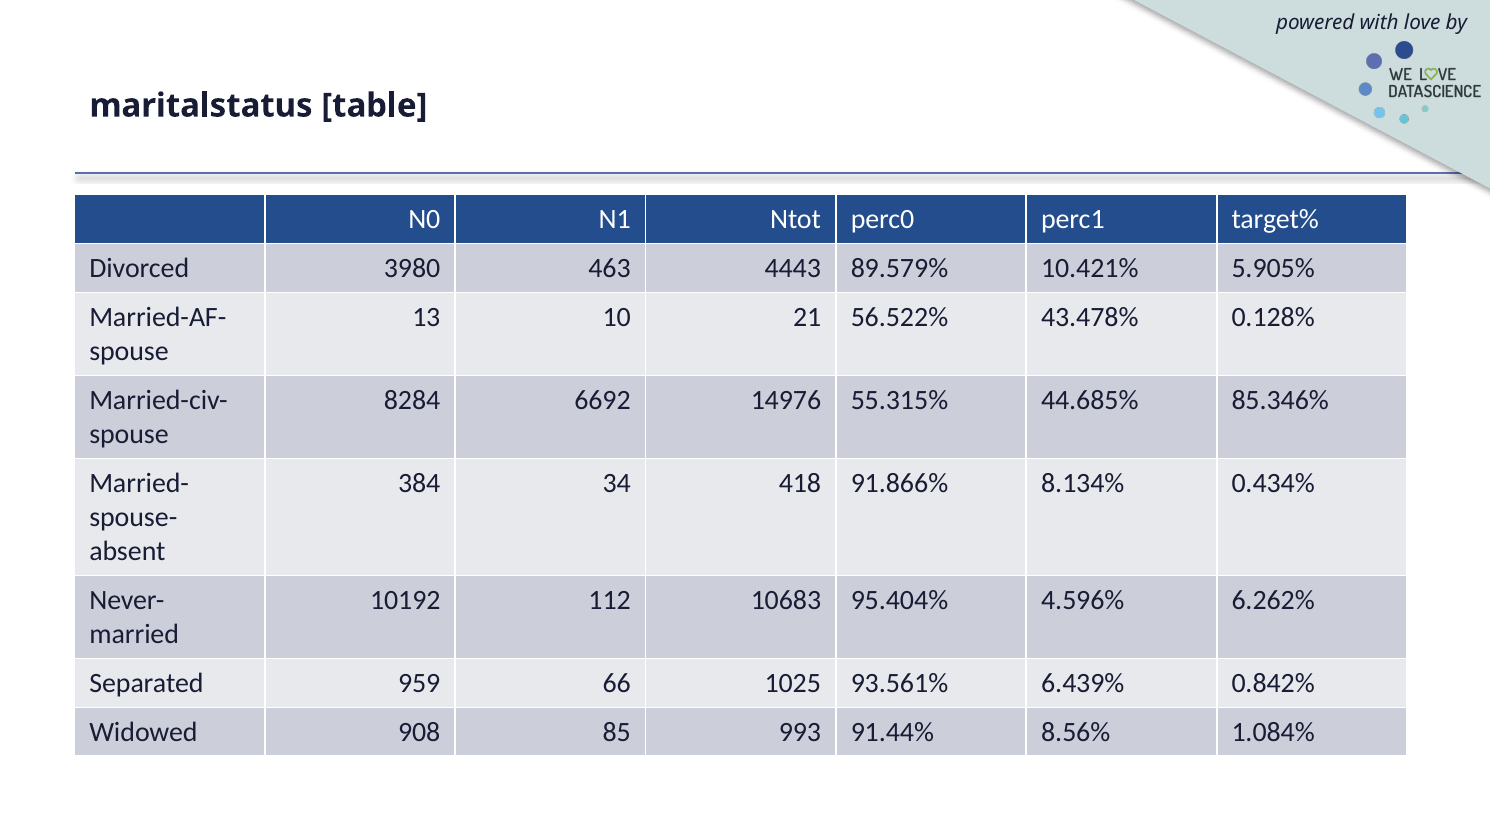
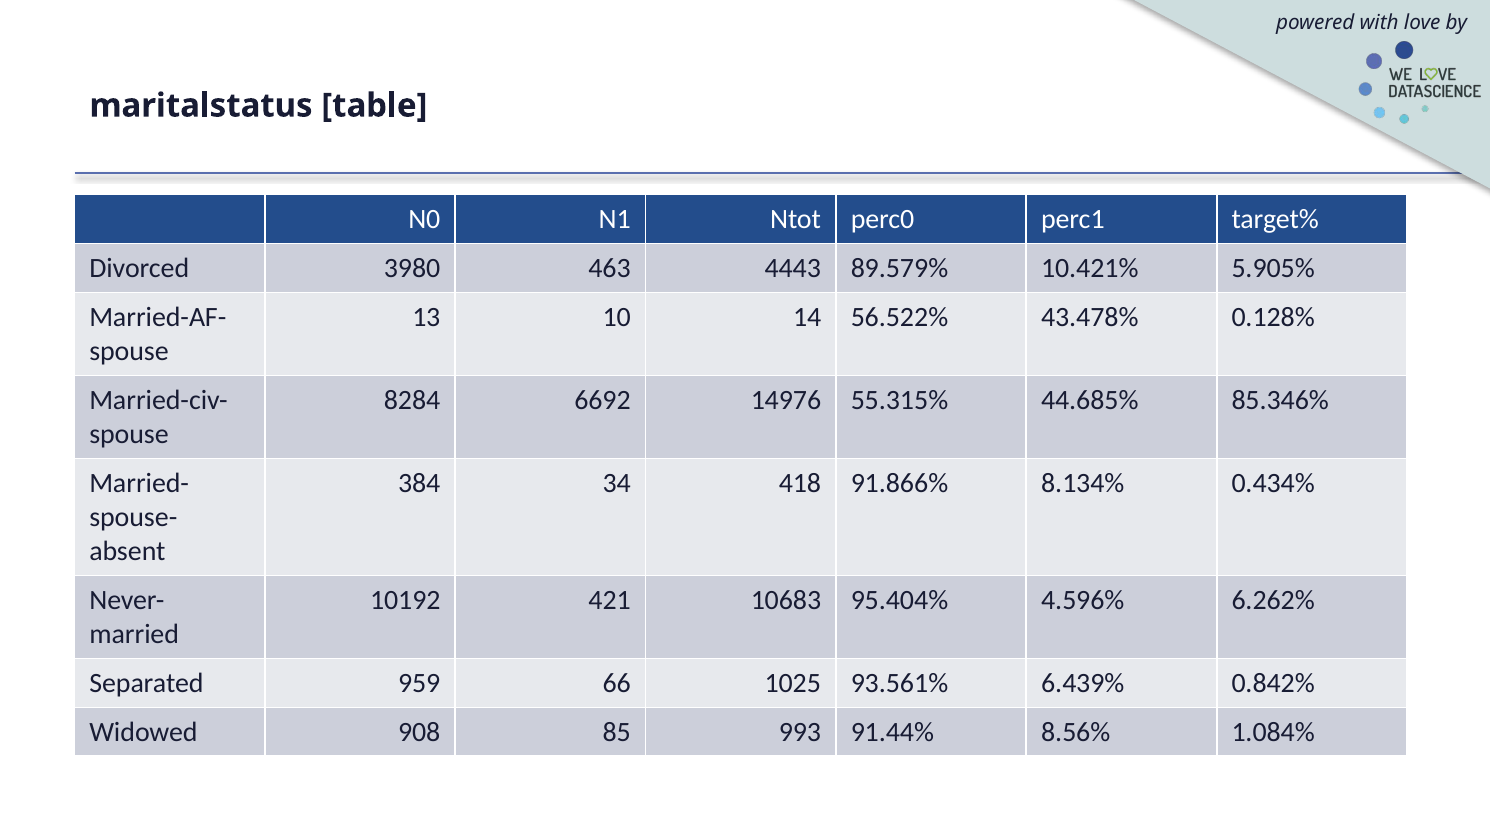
21: 21 -> 14
112: 112 -> 421
